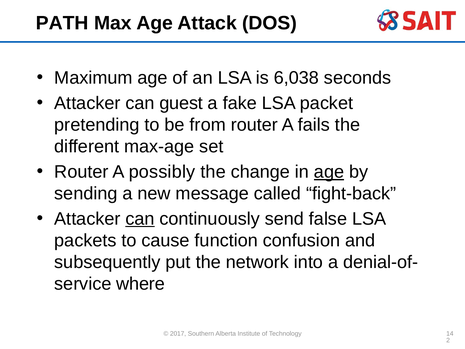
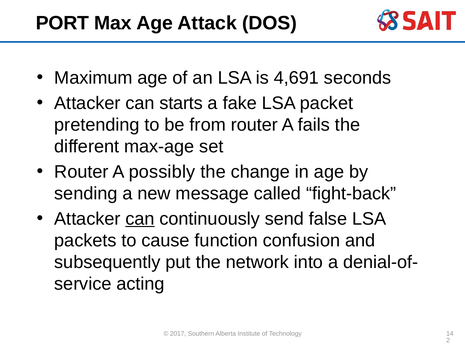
PATH: PATH -> PORT
6,038: 6,038 -> 4,691
guest: guest -> starts
age at (329, 172) underline: present -> none
where: where -> acting
